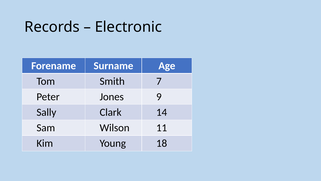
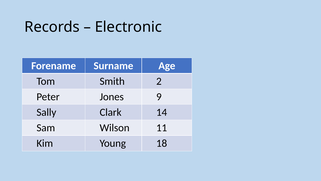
7: 7 -> 2
